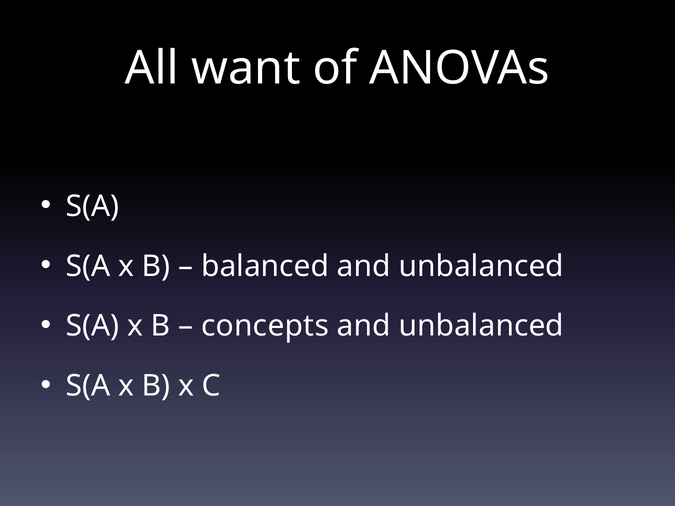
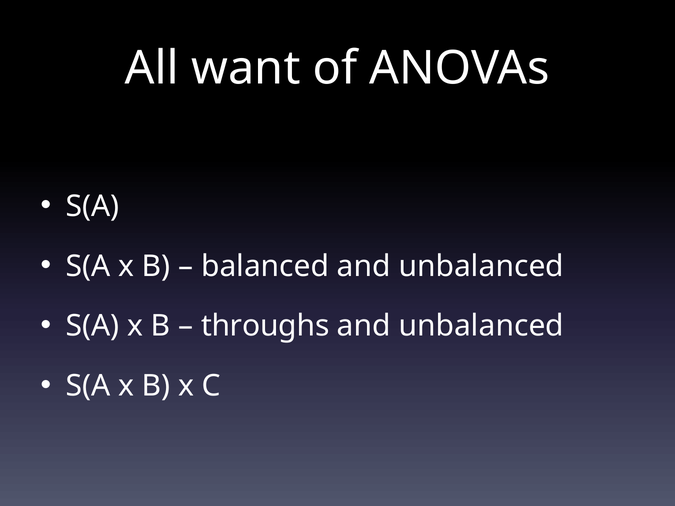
concepts: concepts -> throughs
